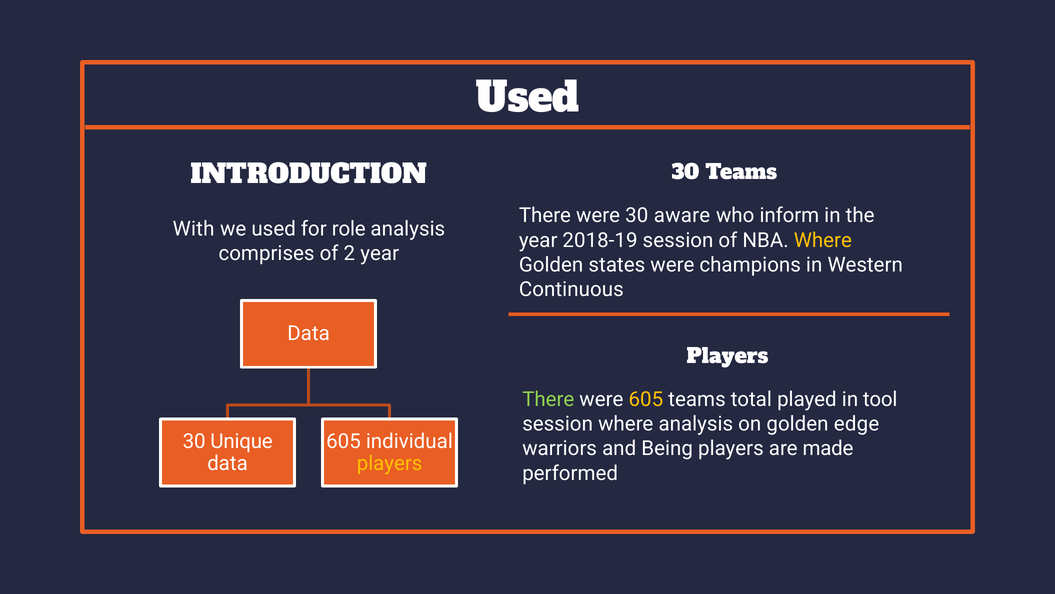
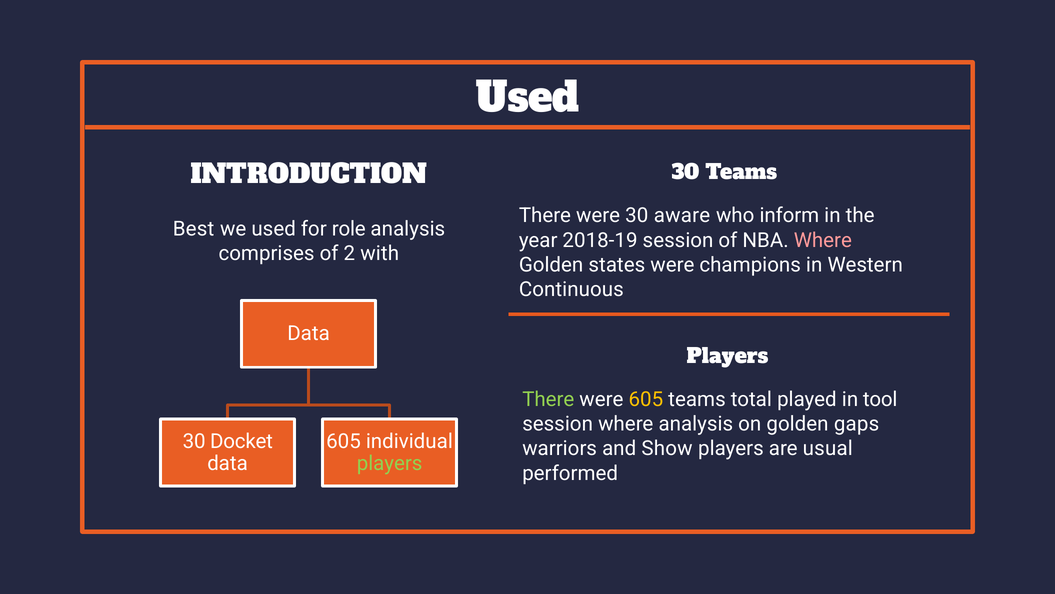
With: With -> Best
Where at (823, 240) colour: yellow -> pink
2 year: year -> with
edge: edge -> gaps
Unique: Unique -> Docket
Being: Being -> Show
made: made -> usual
players at (390, 463) colour: yellow -> light green
